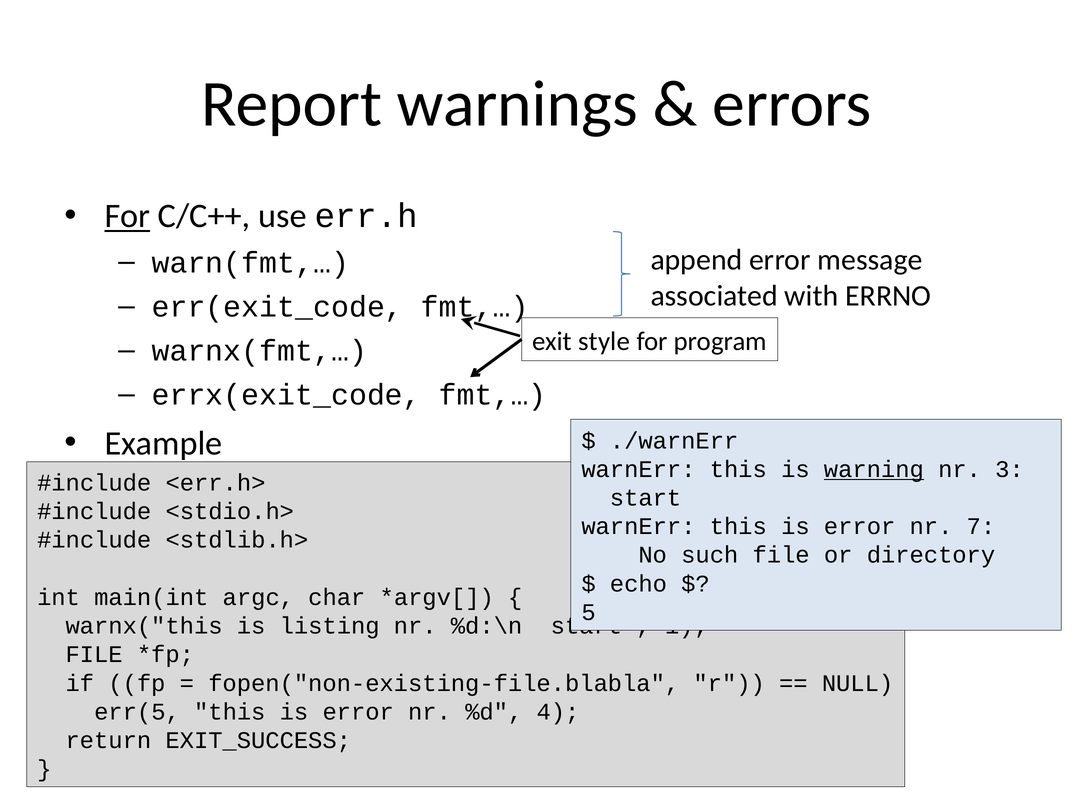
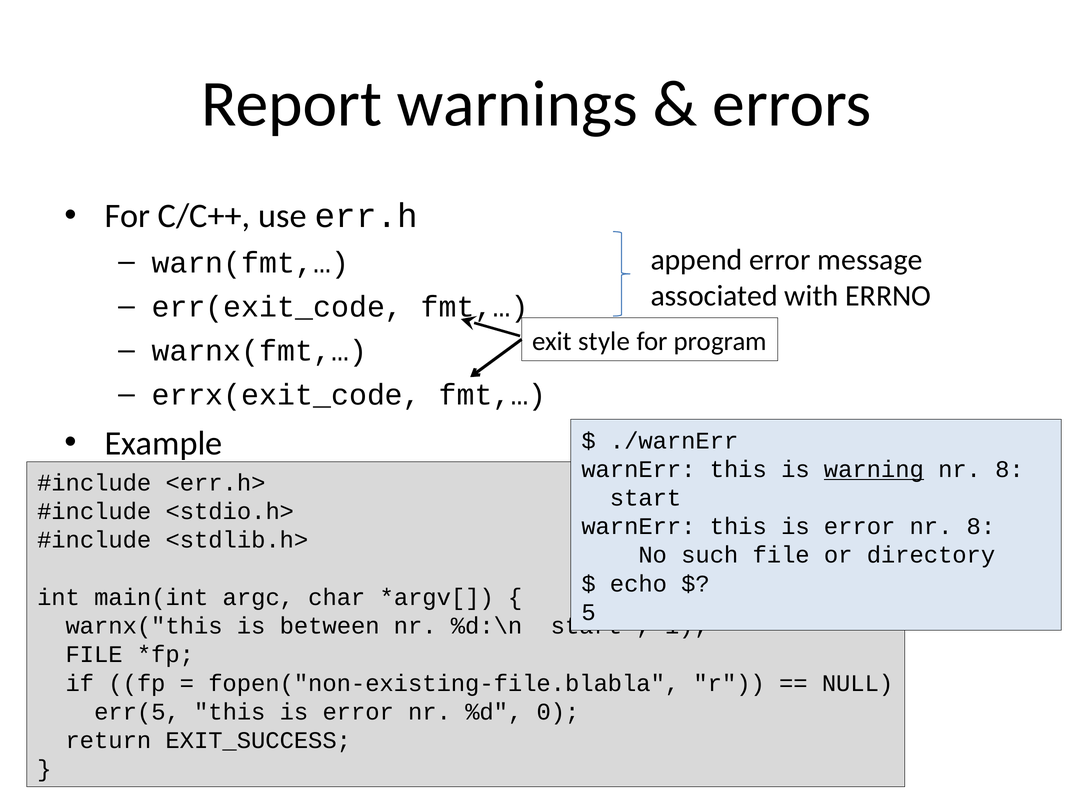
For at (127, 216) underline: present -> none
3 at (1009, 470): 3 -> 8
error nr 7: 7 -> 8
listing: listing -> between
4: 4 -> 0
